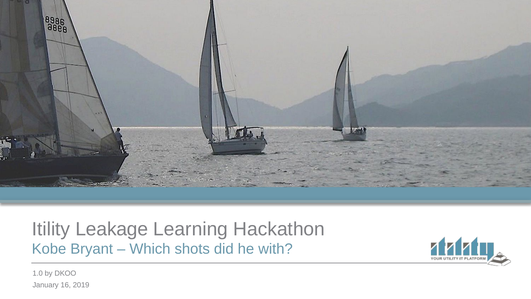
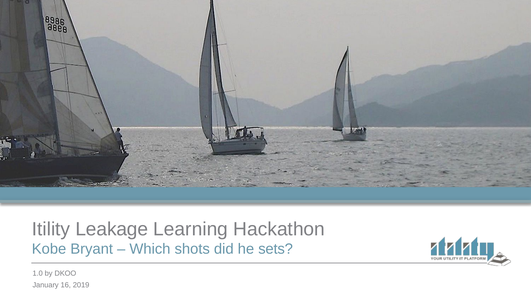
with: with -> sets
